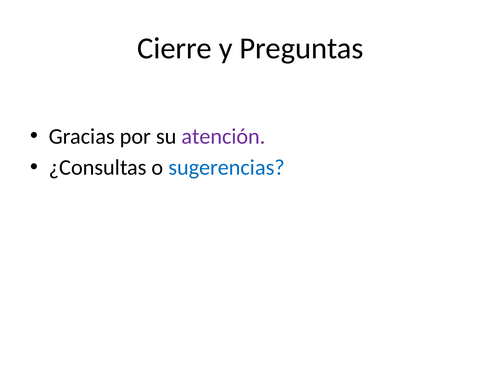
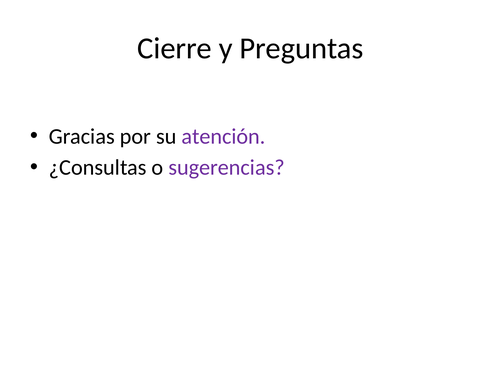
sugerencias colour: blue -> purple
